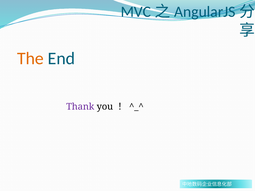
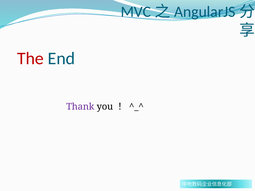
The colour: orange -> red
